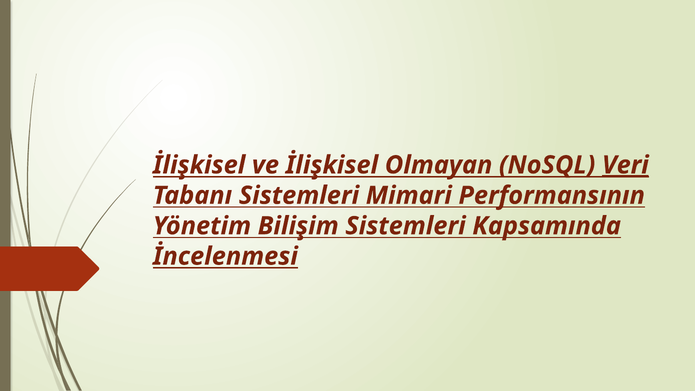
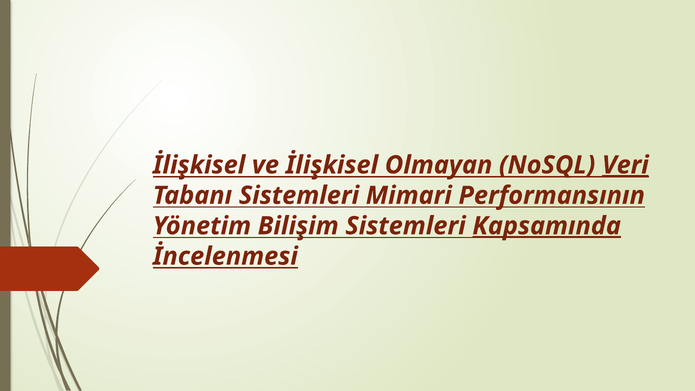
Kapsamında underline: none -> present
